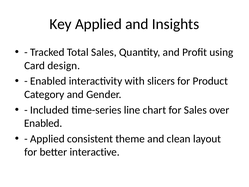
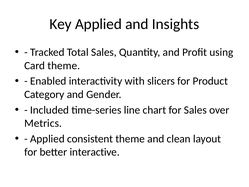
Card design: design -> theme
Enabled at (43, 123): Enabled -> Metrics
